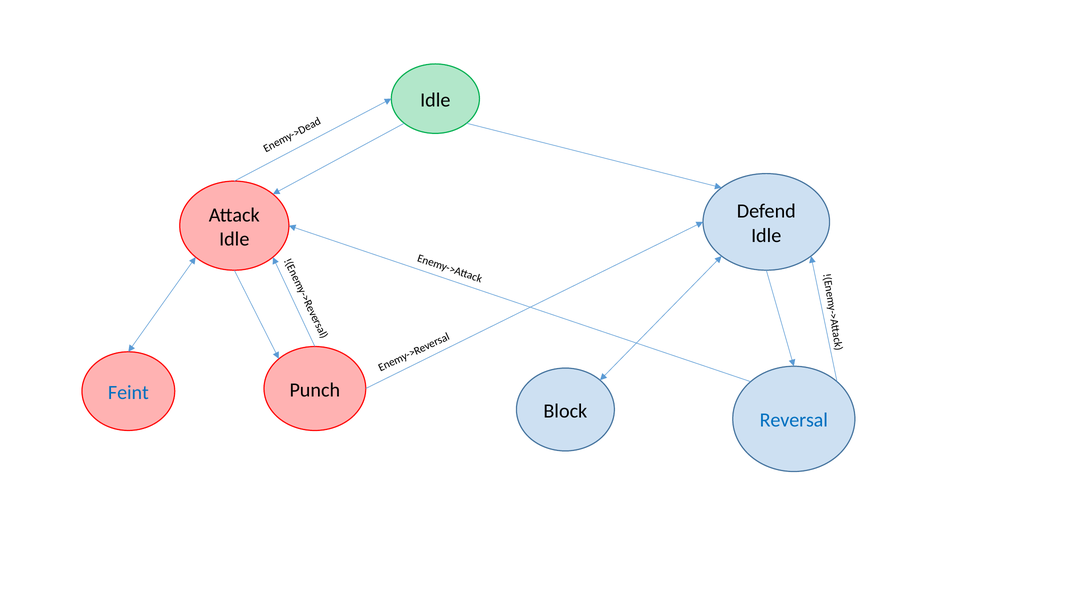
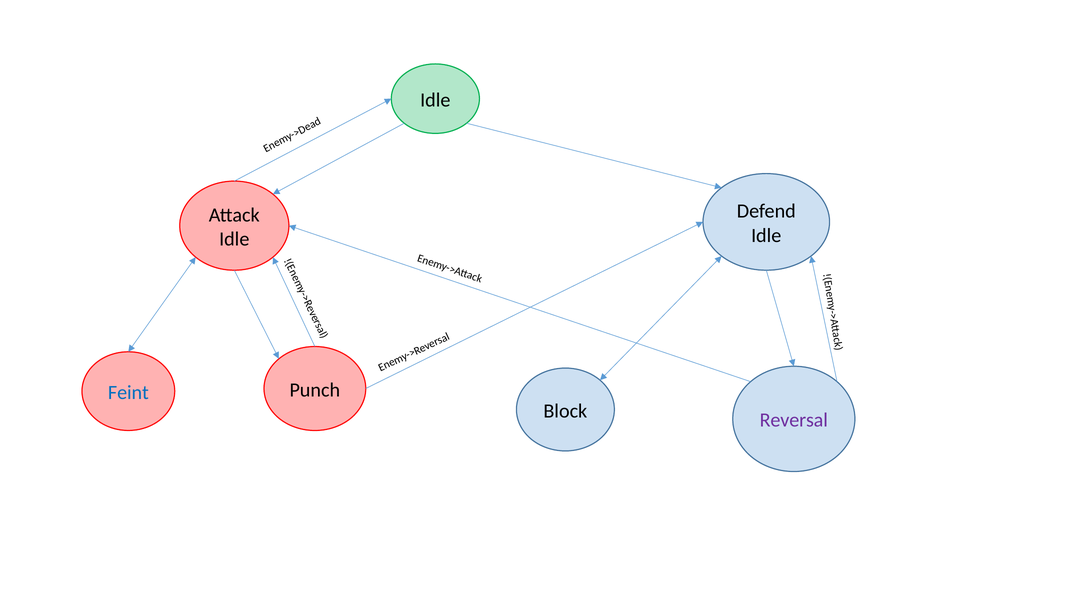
Reversal colour: blue -> purple
